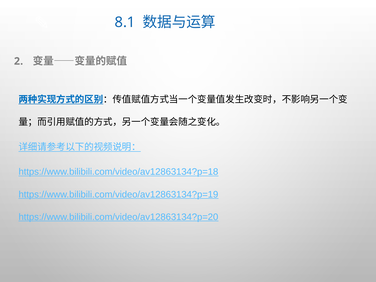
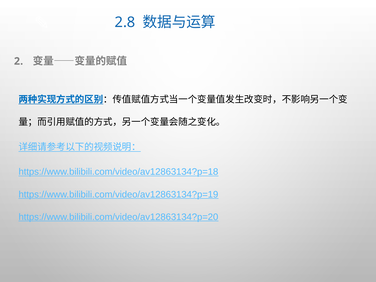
8.1: 8.1 -> 2.8
